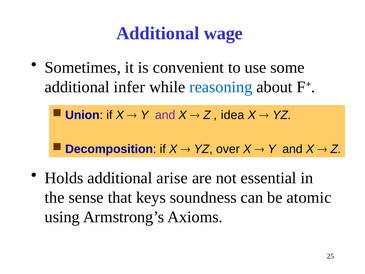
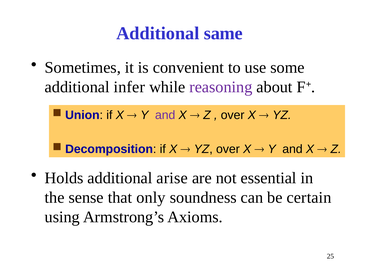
wage: wage -> same
reasoning colour: blue -> purple
idea at (233, 115): idea -> over
keys: keys -> only
atomic: atomic -> certain
